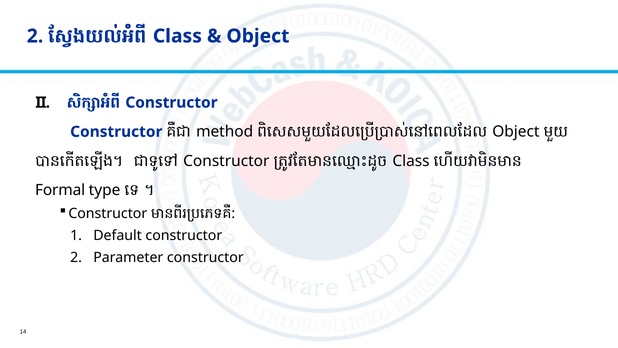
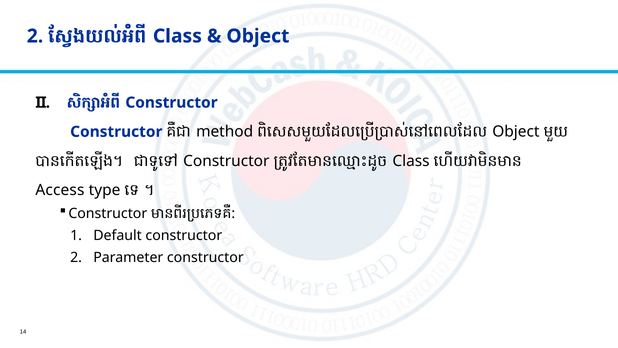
Formal: Formal -> Access
